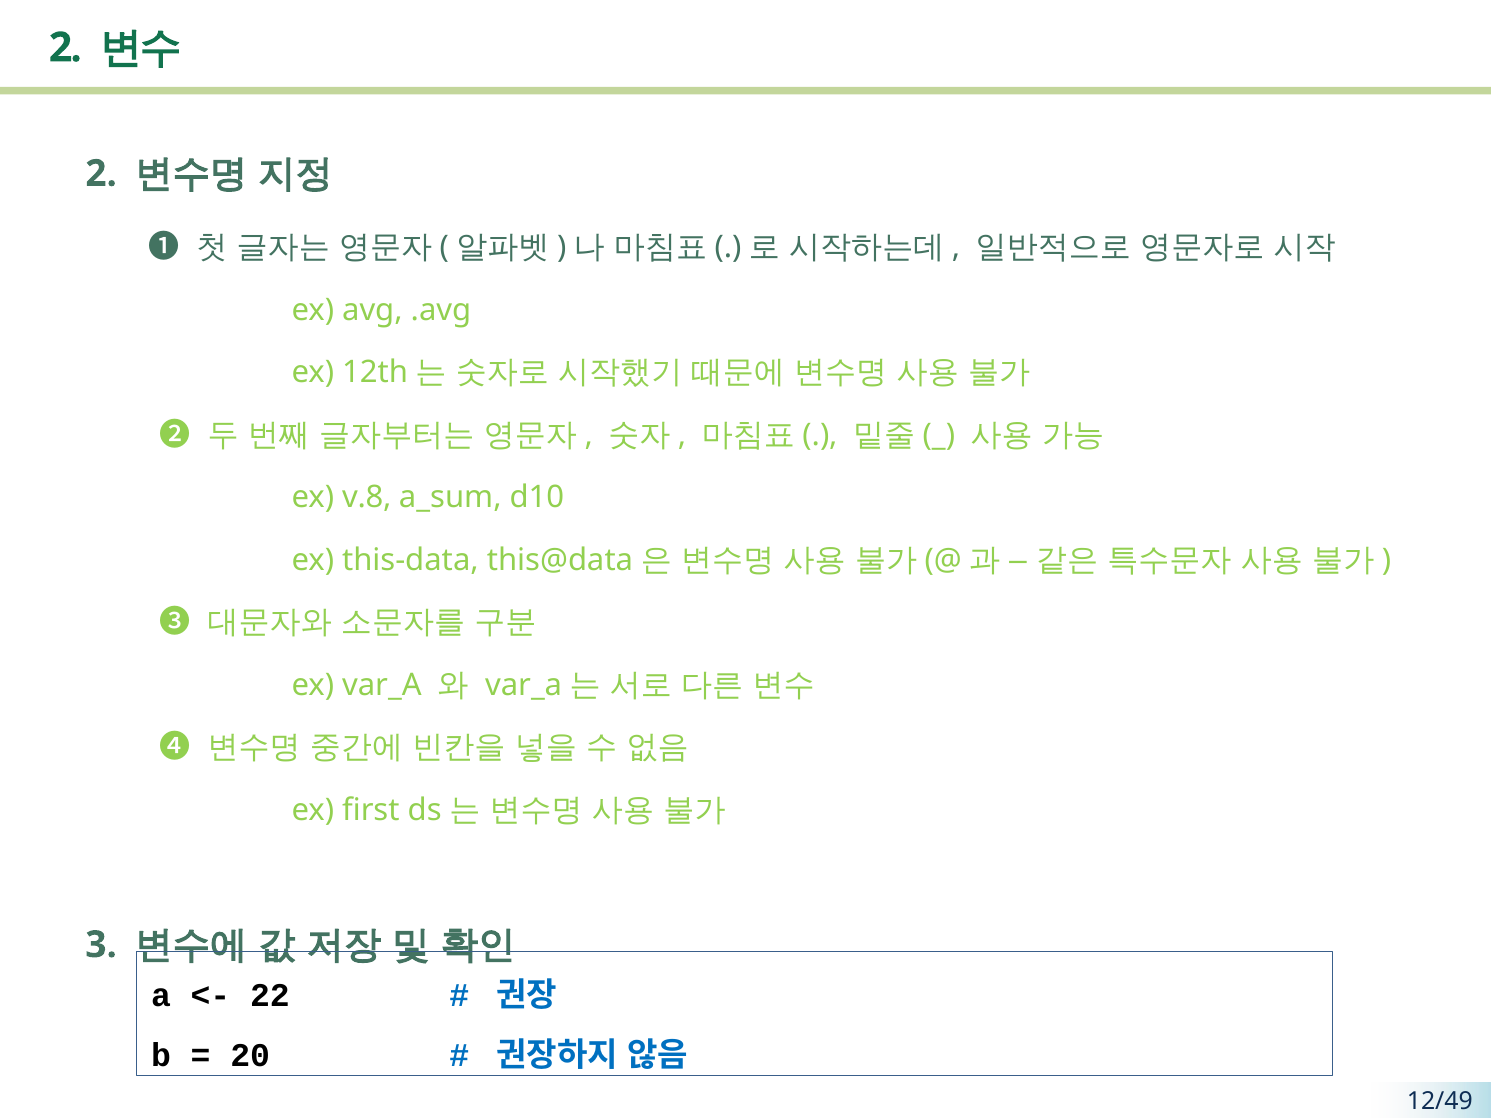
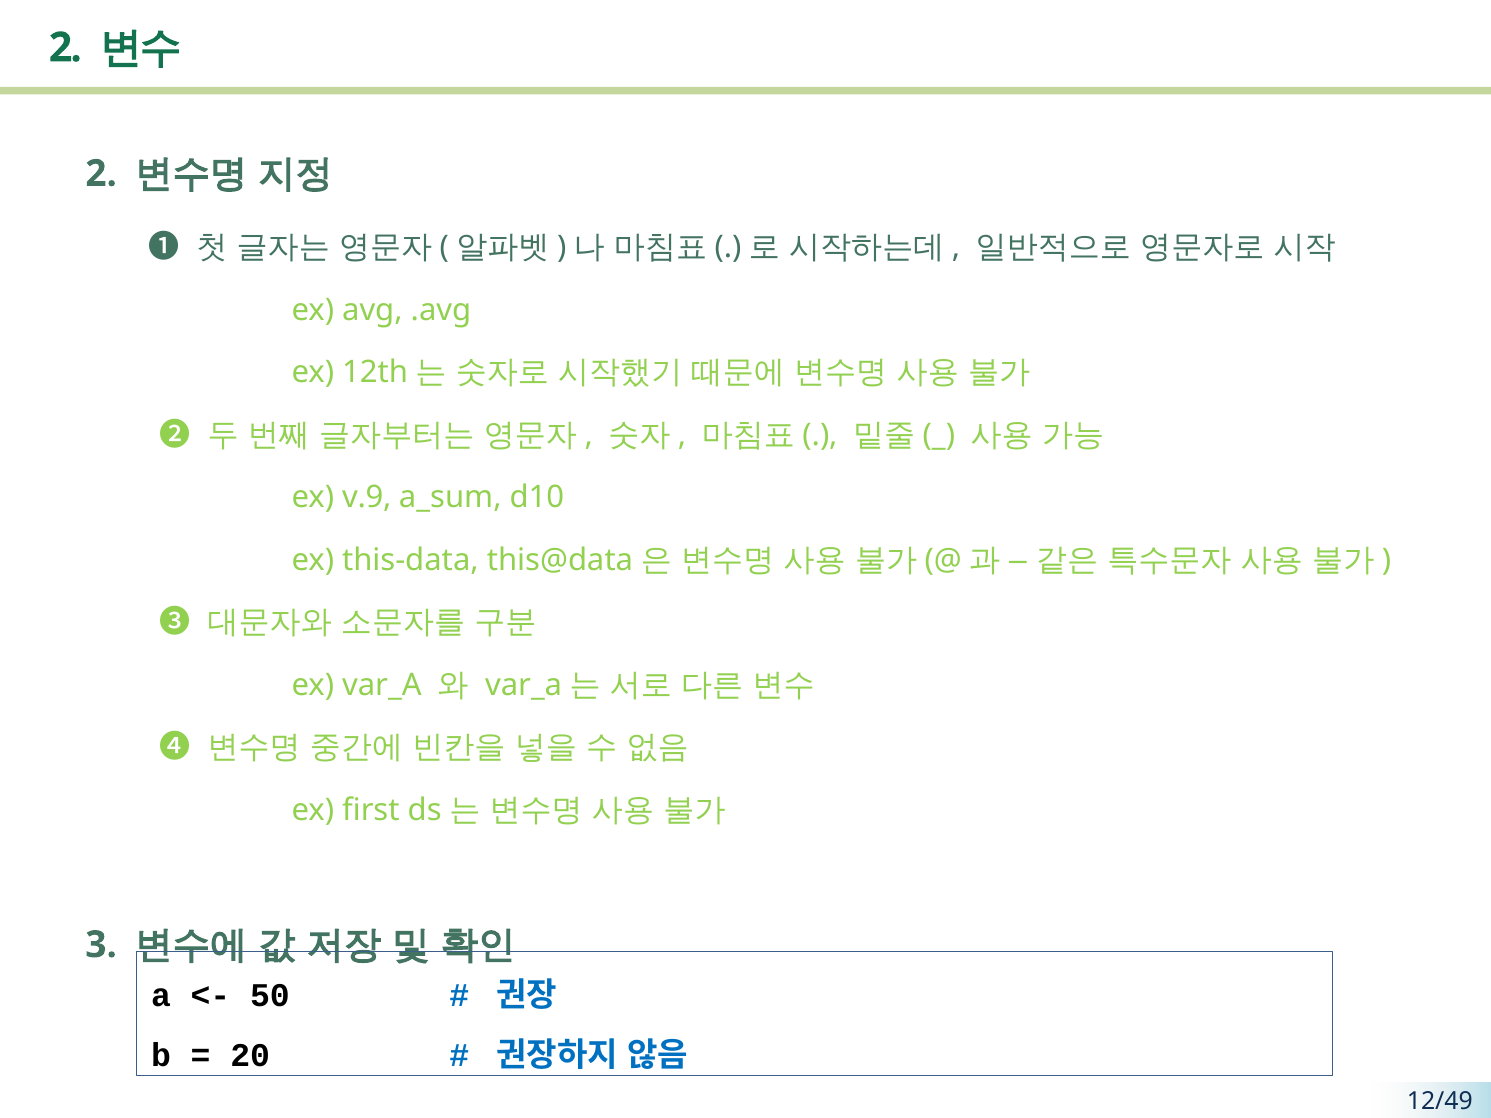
v.8: v.8 -> v.9
22: 22 -> 50
